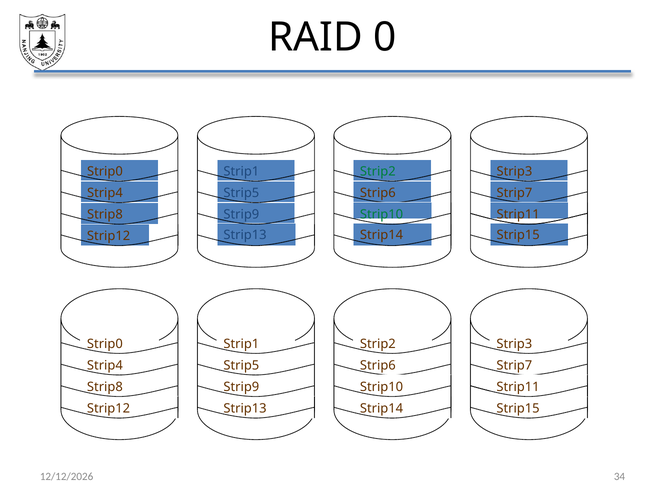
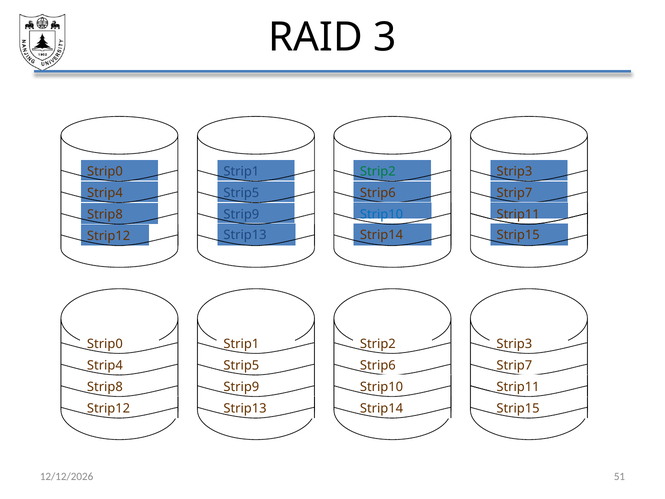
0: 0 -> 3
Strip10 at (382, 214) colour: green -> blue
34: 34 -> 51
